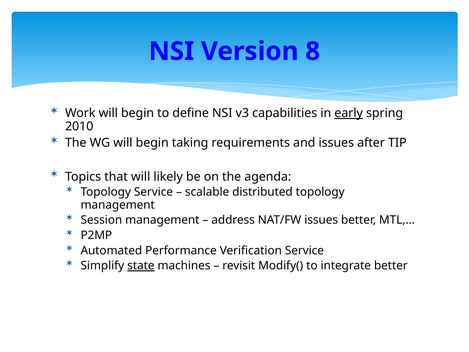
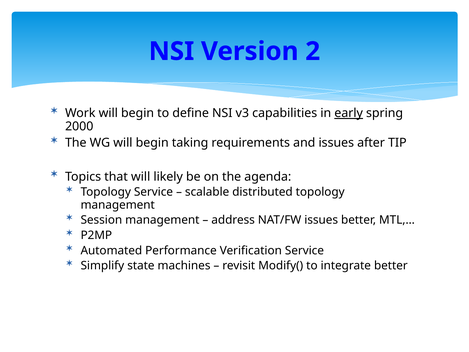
8: 8 -> 2
2010: 2010 -> 2000
state underline: present -> none
